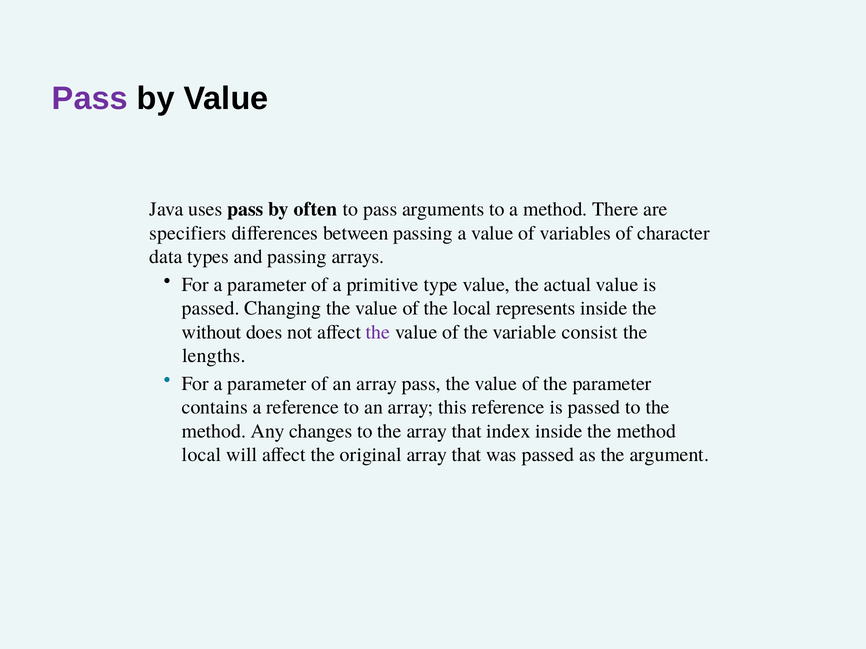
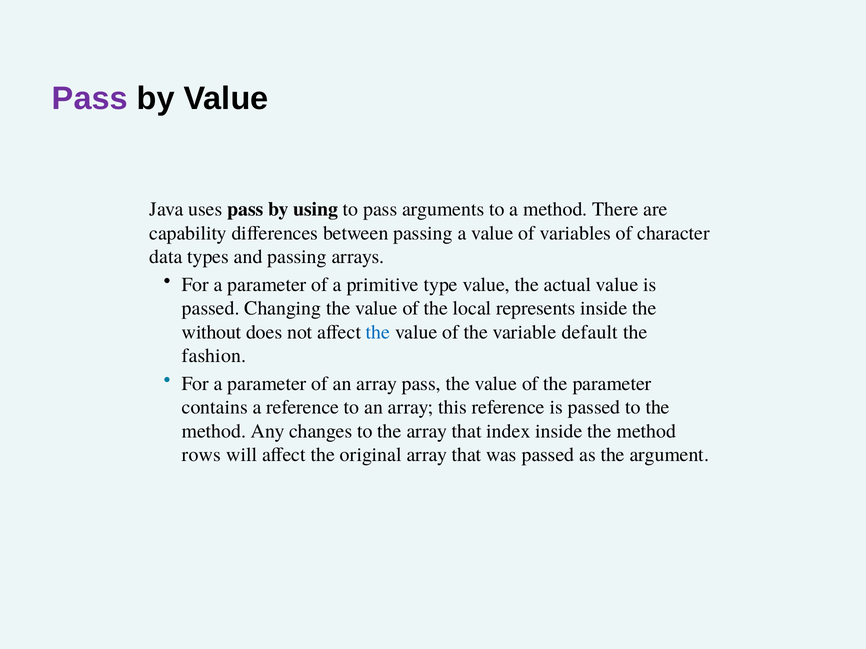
often: often -> using
specifiers: specifiers -> capability
the at (378, 332) colour: purple -> blue
consist: consist -> default
lengths: lengths -> fashion
local at (202, 455): local -> rows
